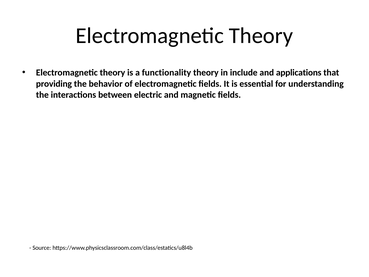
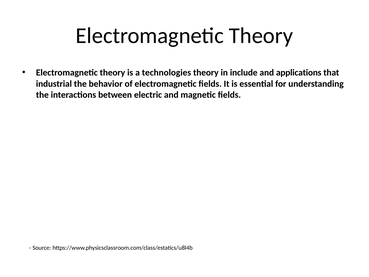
functionality: functionality -> technologies
providing: providing -> industrial
